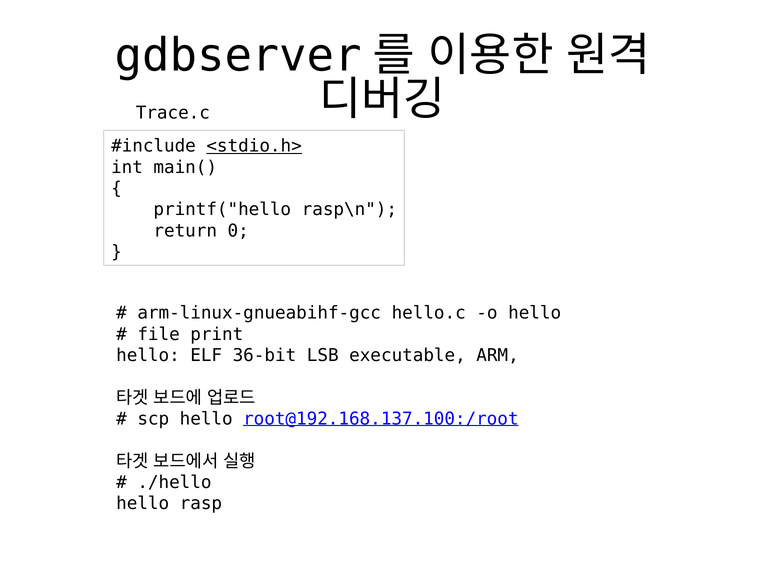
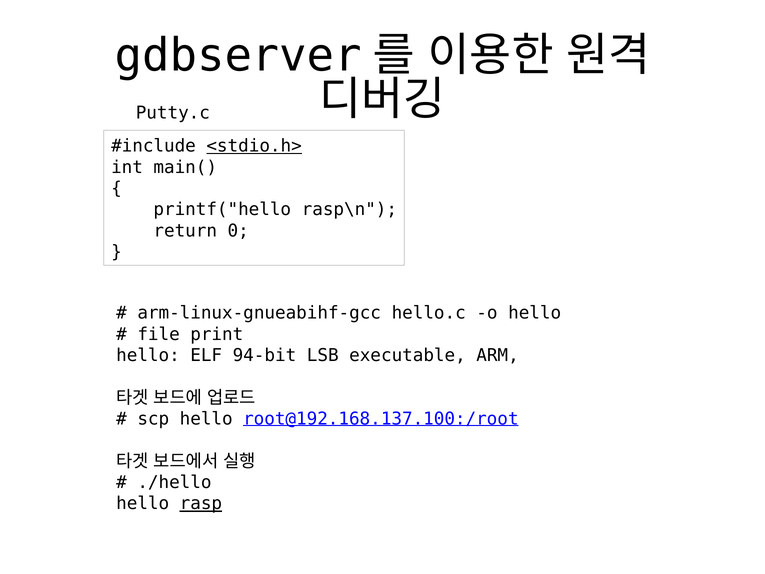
Trace.c: Trace.c -> Putty.c
36-bit: 36-bit -> 94-bit
rasp underline: none -> present
